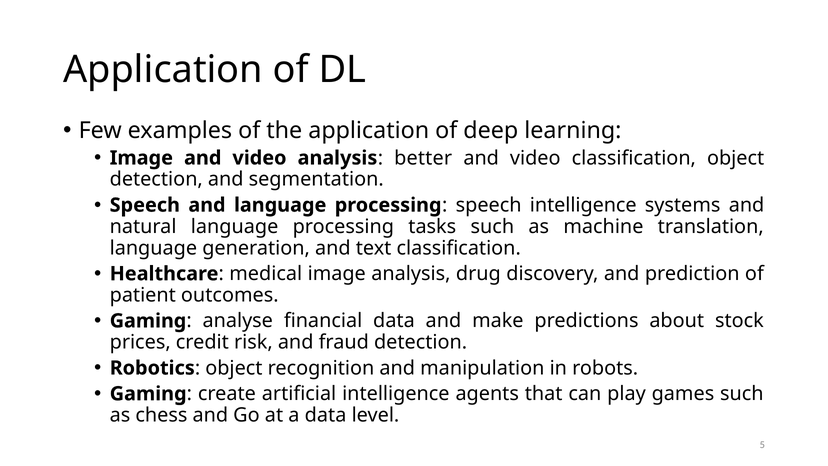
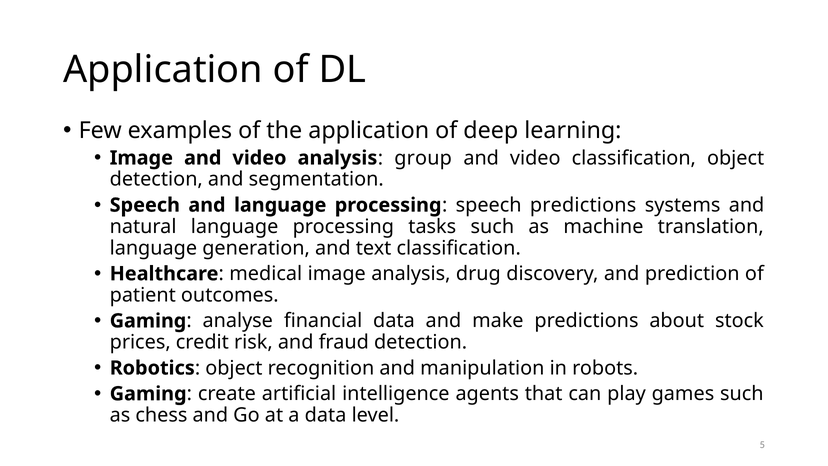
better: better -> group
speech intelligence: intelligence -> predictions
